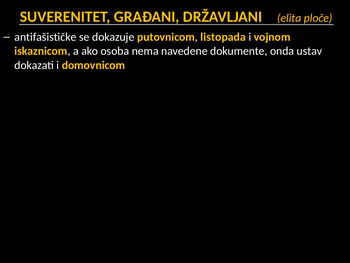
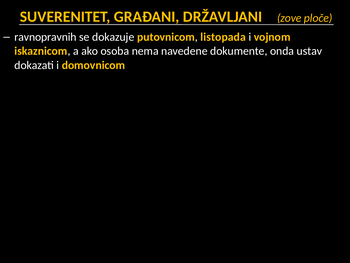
elita: elita -> zove
antifašističke: antifašističke -> ravnopravnih
